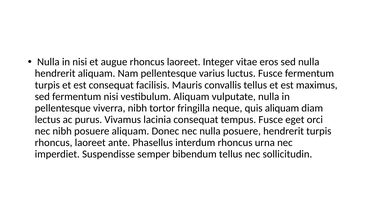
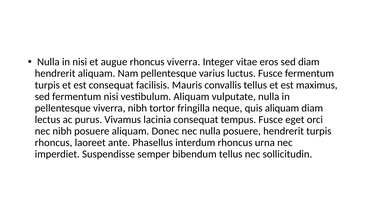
augue rhoncus laoreet: laoreet -> viverra
sed nulla: nulla -> diam
